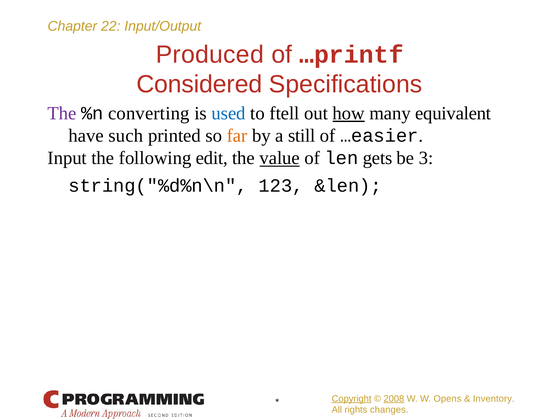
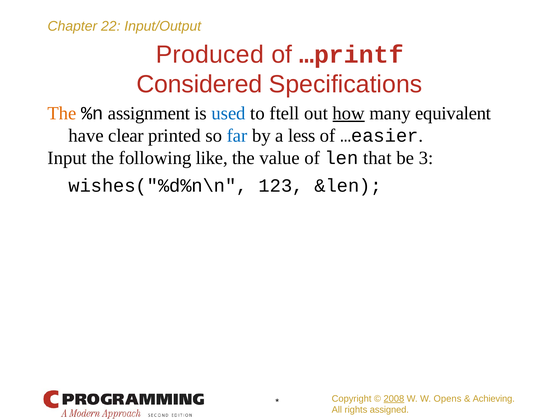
The at (62, 113) colour: purple -> orange
converting: converting -> assignment
such: such -> clear
far colour: orange -> blue
still: still -> less
edit: edit -> like
value underline: present -> none
gets: gets -> that
string("%d%n\n: string("%d%n\n -> wishes("%d%n\n
Copyright underline: present -> none
Inventory: Inventory -> Achieving
changes: changes -> assigned
